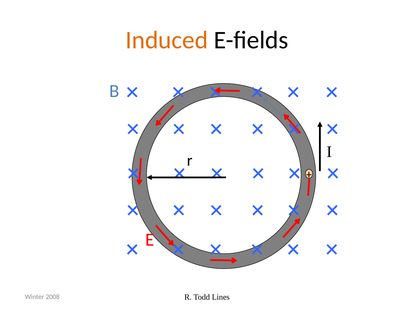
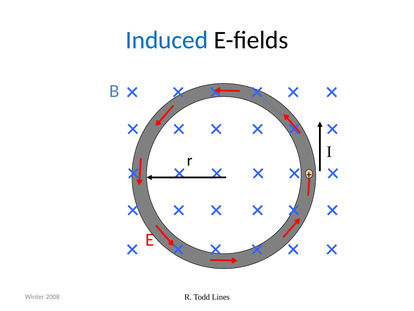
Induced colour: orange -> blue
